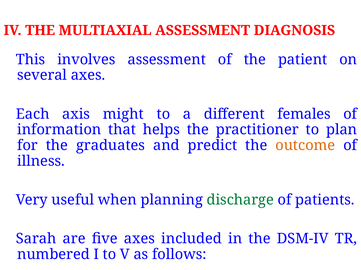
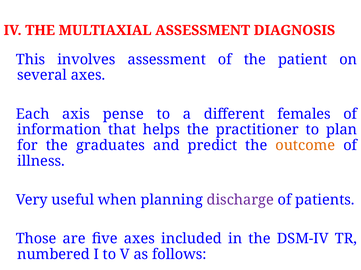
might: might -> pense
discharge colour: green -> purple
Sarah: Sarah -> Those
